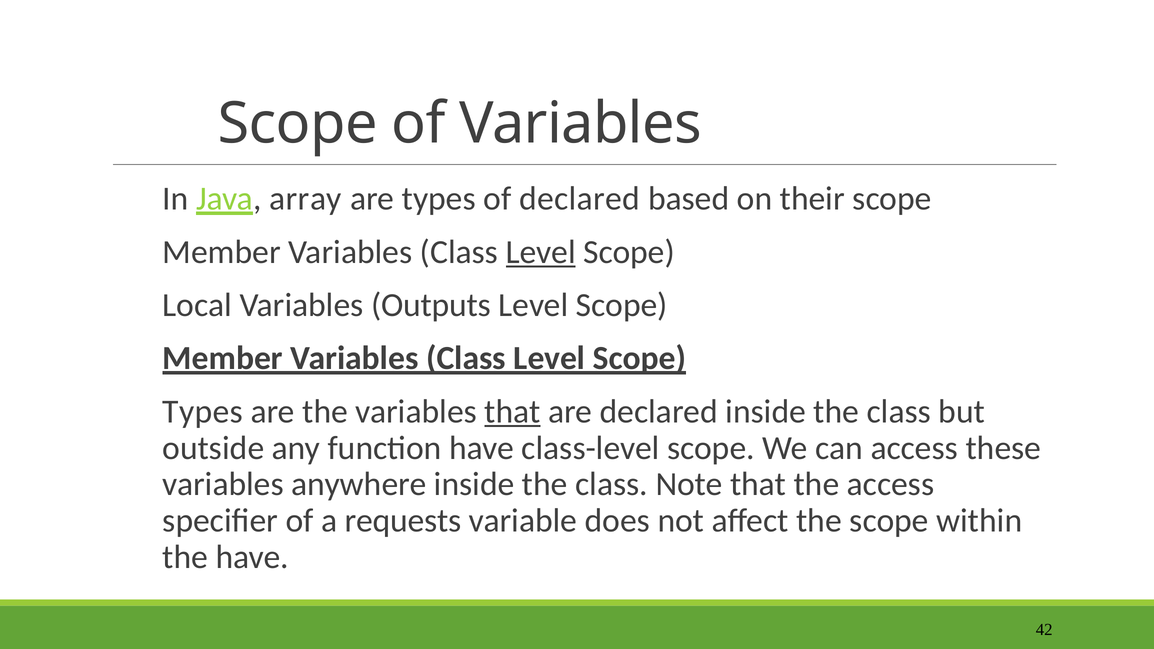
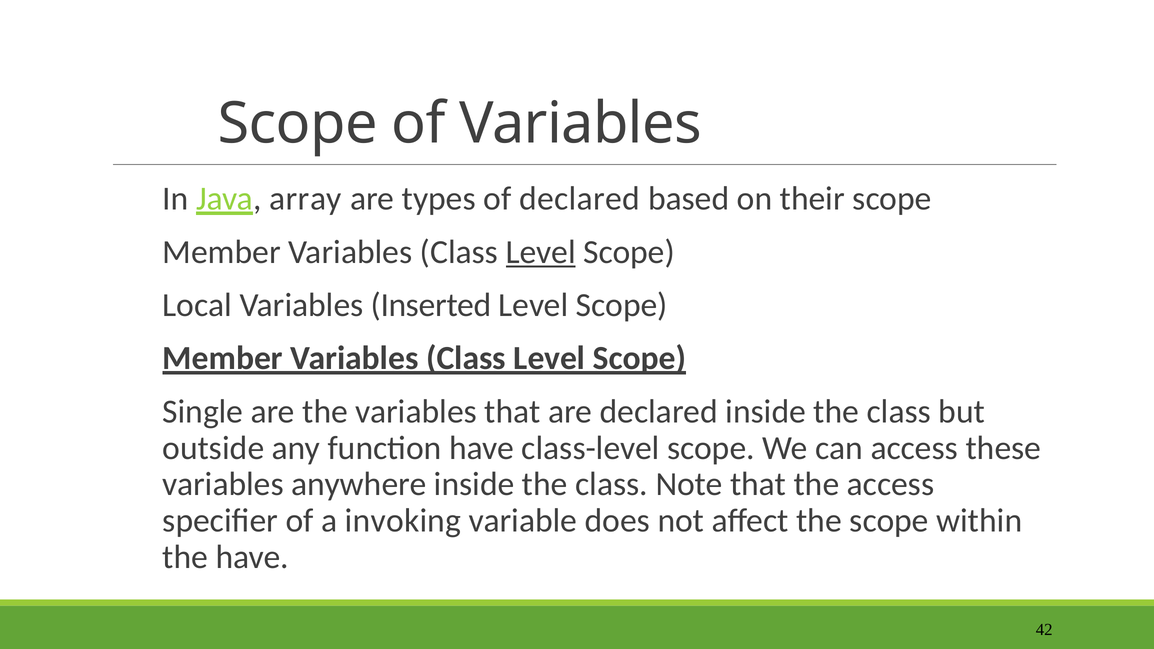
Outputs: Outputs -> Inserted
Types at (203, 412): Types -> Single
that at (513, 412) underline: present -> none
requests: requests -> invoking
